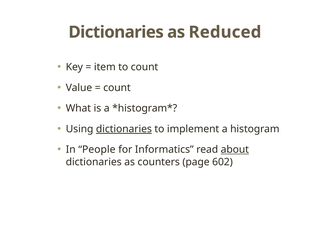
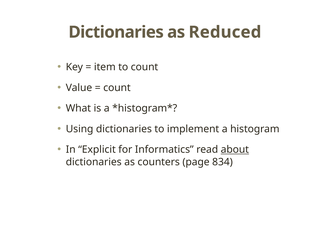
dictionaries at (124, 129) underline: present -> none
People: People -> Explicit
602: 602 -> 834
